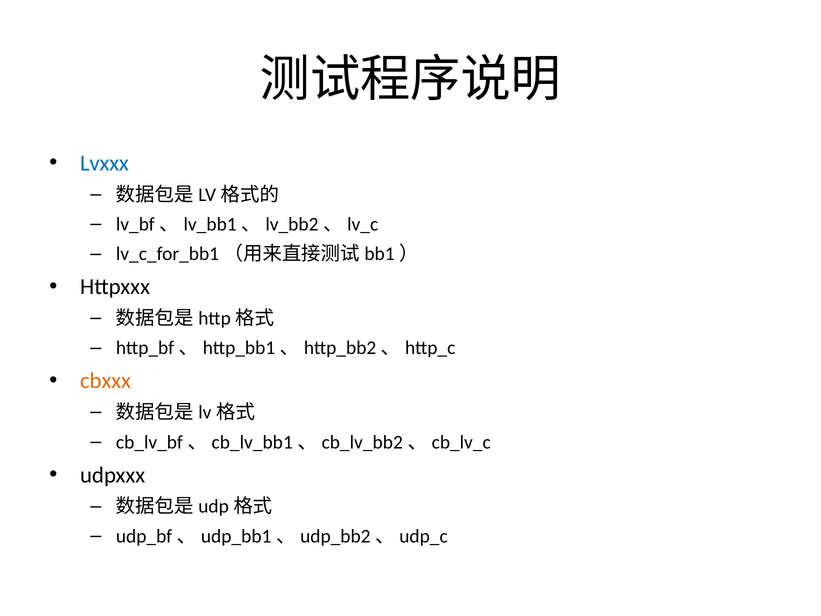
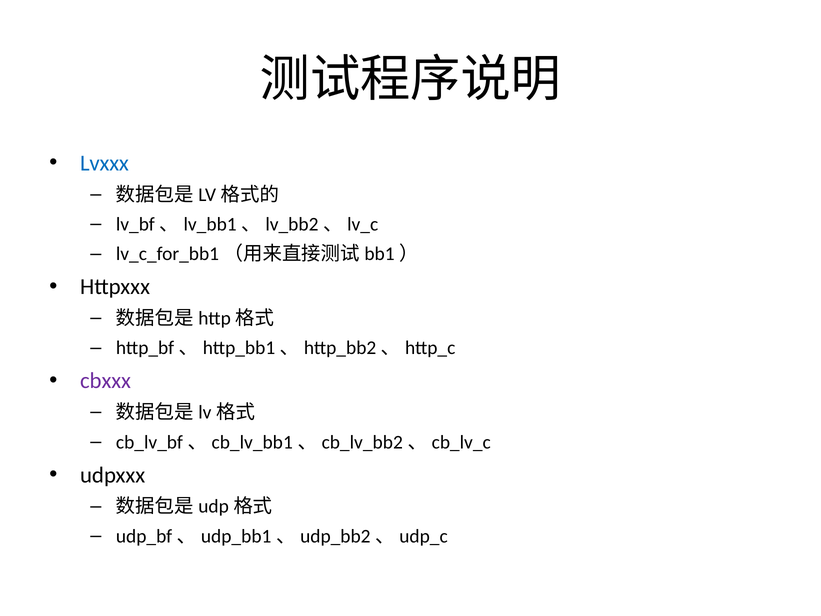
cbxxx colour: orange -> purple
